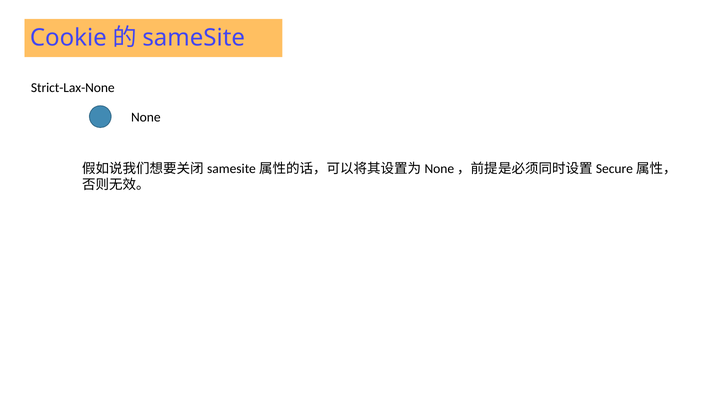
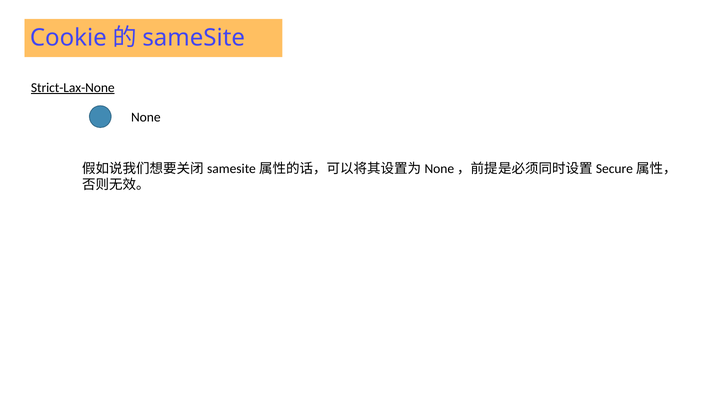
Strict-Lax-None underline: none -> present
